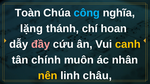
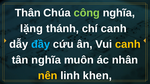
Toàn: Toàn -> Thân
công colour: light blue -> light green
chí hoan: hoan -> canh
đầy colour: pink -> light blue
tân chính: chính -> nghĩa
châu: châu -> khen
